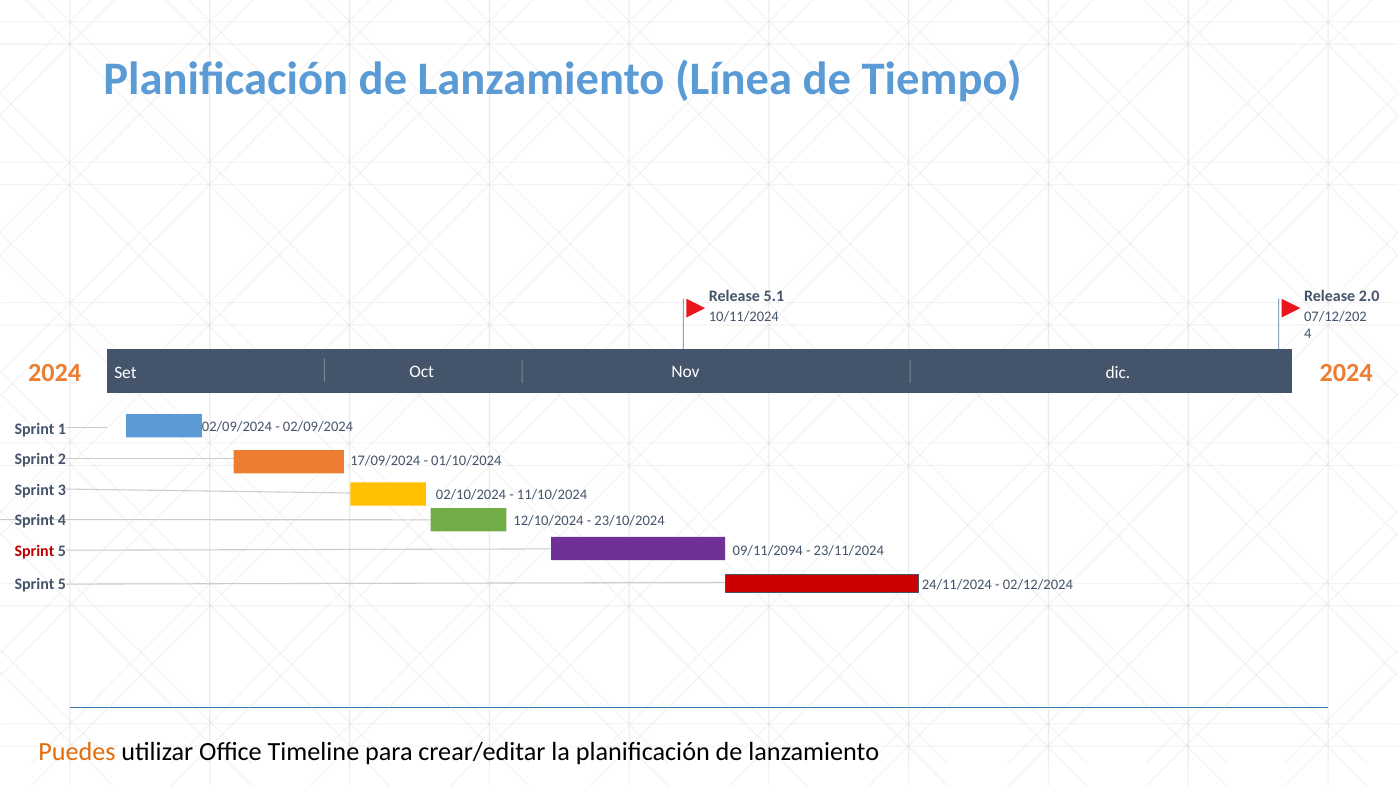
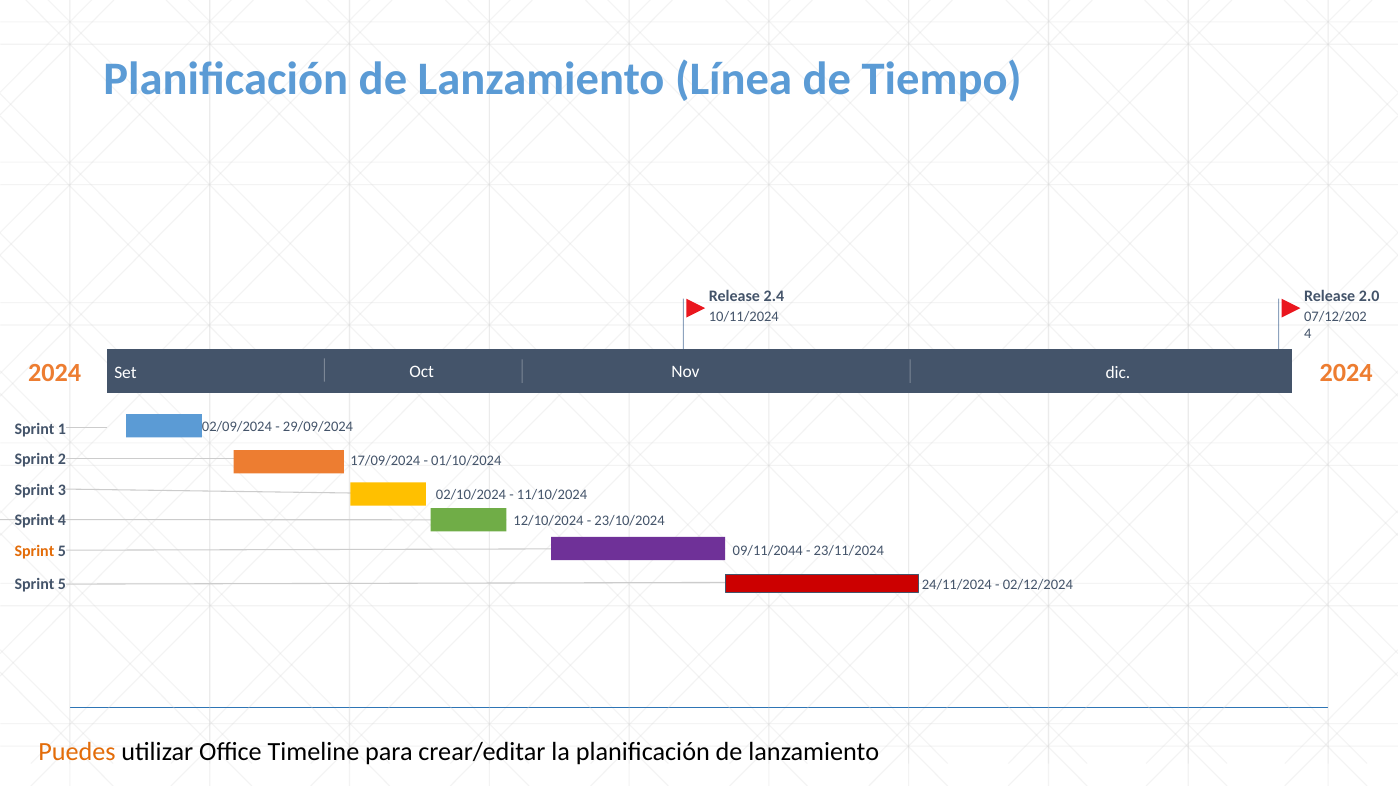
5.1: 5.1 -> 2.4
02/09/2024 at (318, 427): 02/09/2024 -> 29/09/2024
09/11/2094: 09/11/2094 -> 09/11/2044
Sprint at (34, 552) colour: red -> orange
